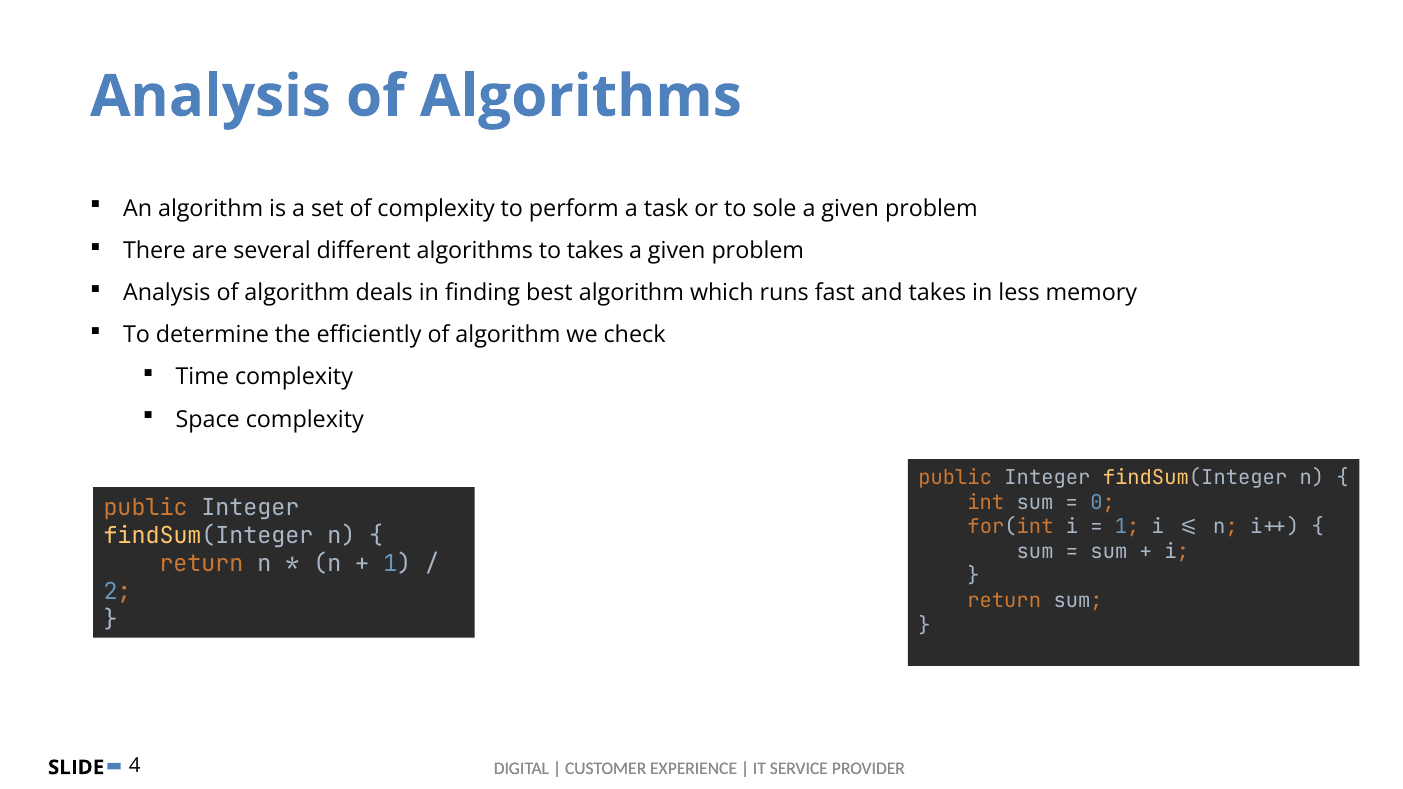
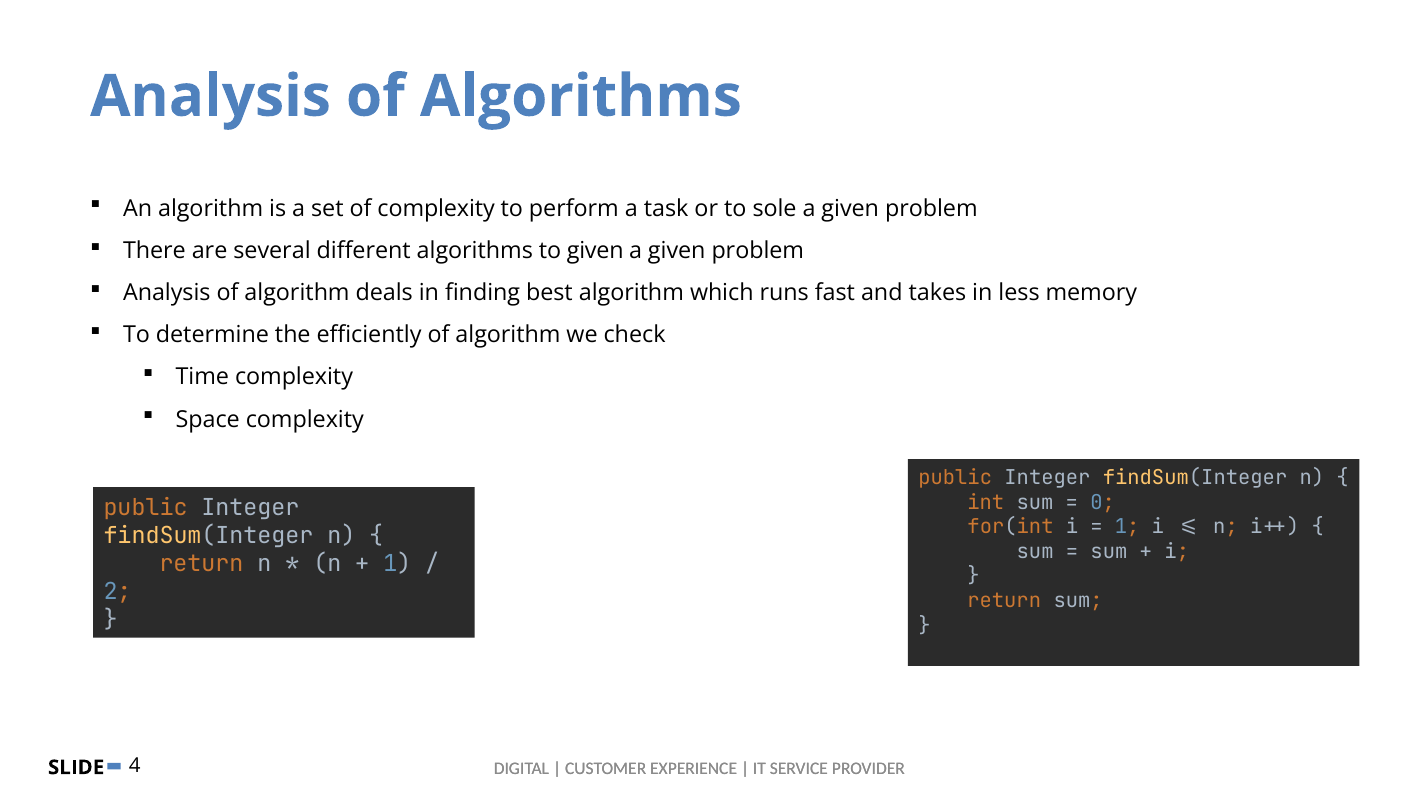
to takes: takes -> given
